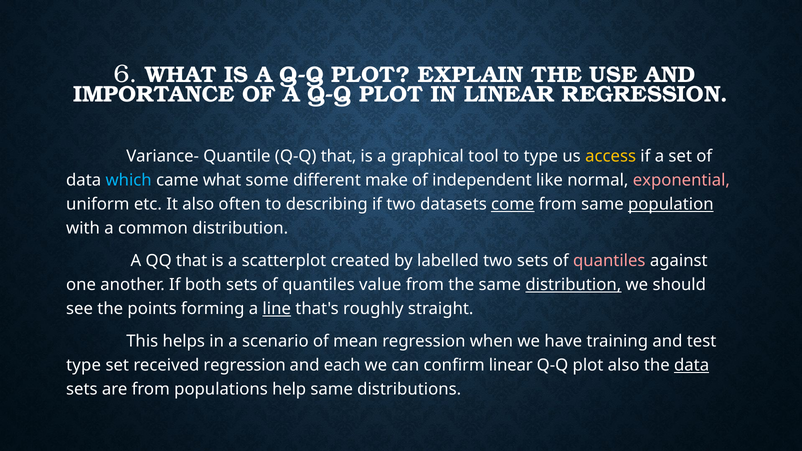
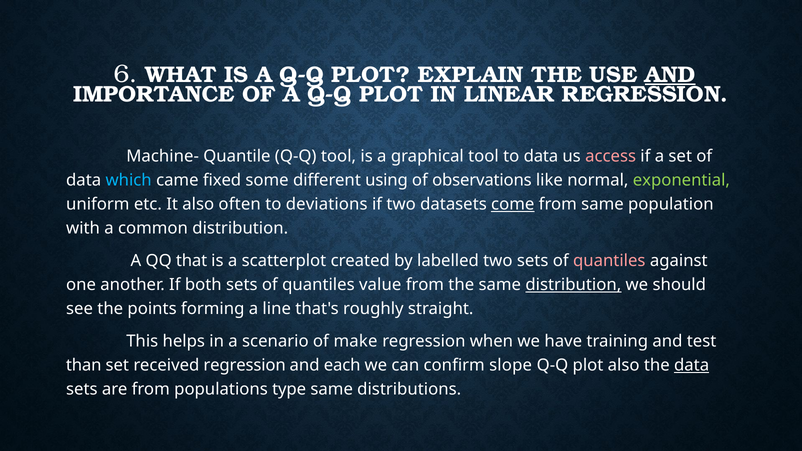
AND at (670, 75) underline: none -> present
Variance-: Variance- -> Machine-
Q-Q that: that -> tool
to type: type -> data
access colour: yellow -> pink
came what: what -> fixed
make: make -> using
independent: independent -> observations
exponential colour: pink -> light green
describing: describing -> deviations
population underline: present -> none
line underline: present -> none
mean: mean -> make
type at (84, 365): type -> than
confirm linear: linear -> slope
help: help -> type
